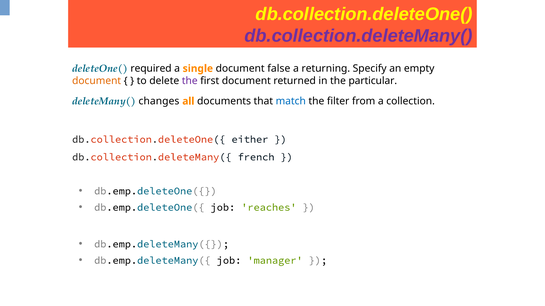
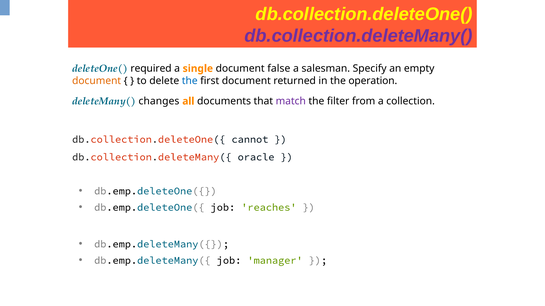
returning: returning -> salesman
the at (190, 81) colour: purple -> blue
particular: particular -> operation
match colour: blue -> purple
either: either -> cannot
french: french -> oracle
